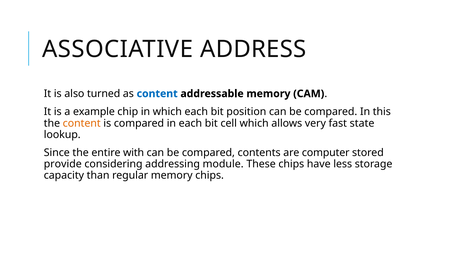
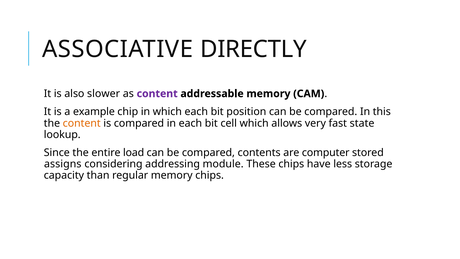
ADDRESS: ADDRESS -> DIRECTLY
turned: turned -> slower
content at (157, 94) colour: blue -> purple
with: with -> load
provide: provide -> assigns
